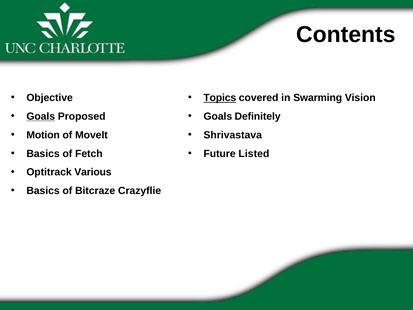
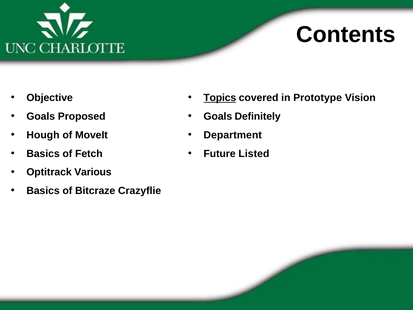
Swarming: Swarming -> Prototype
Goals at (41, 116) underline: present -> none
Motion: Motion -> Hough
Shrivastava: Shrivastava -> Department
